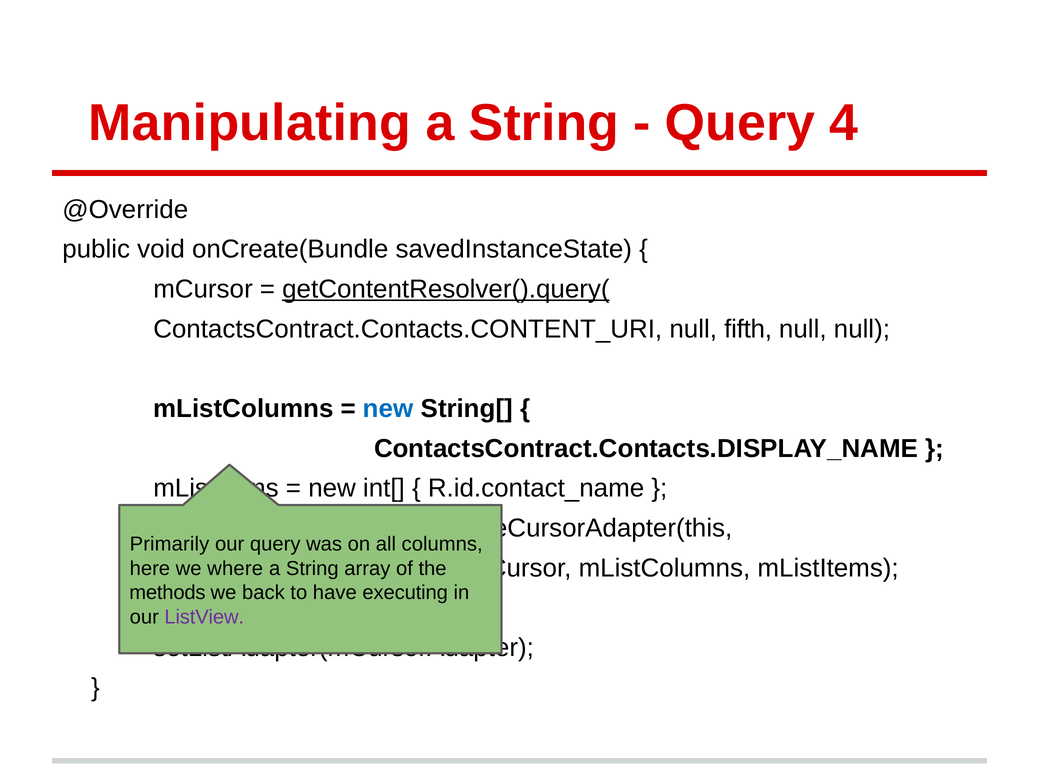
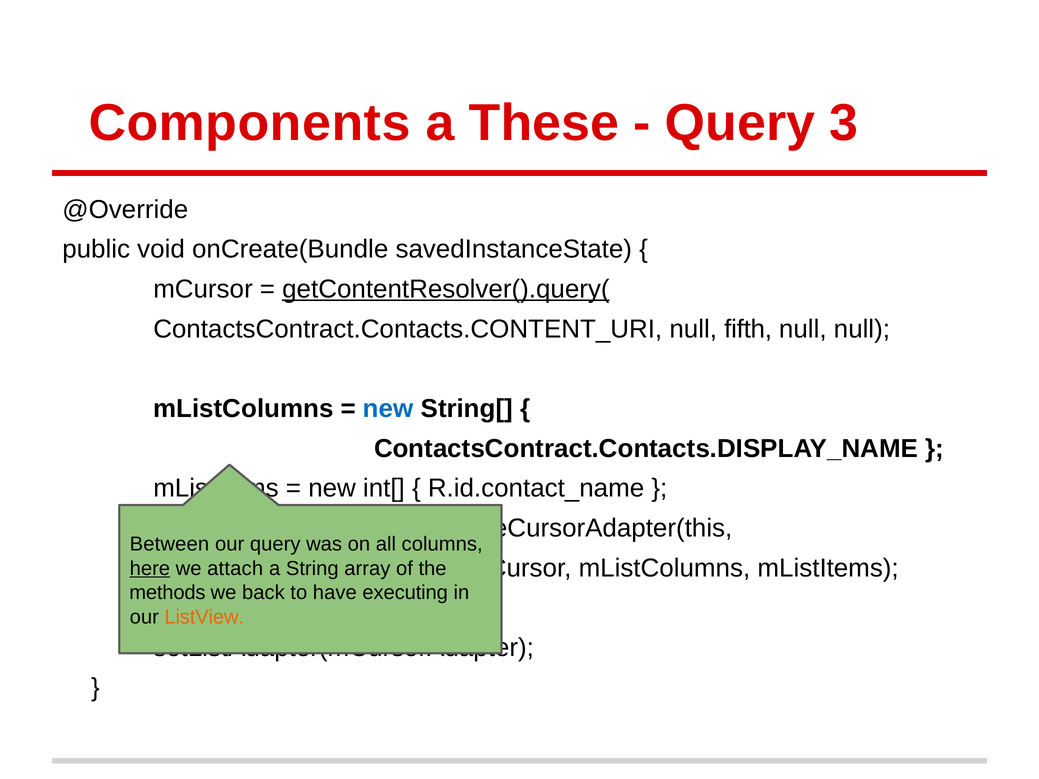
Manipulating: Manipulating -> Components
String at (544, 123): String -> These
4: 4 -> 3
Primarily: Primarily -> Between
here underline: none -> present
where: where -> attach
ListView colour: purple -> orange
